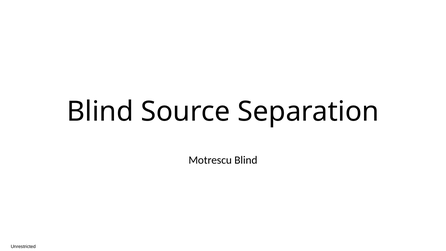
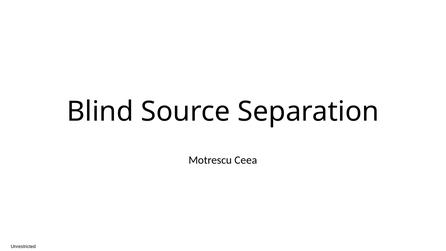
Motrescu Blind: Blind -> Ceea
